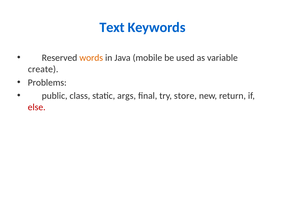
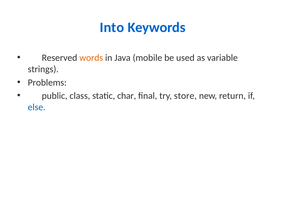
Text: Text -> Into
create: create -> strings
args: args -> char
else colour: red -> blue
